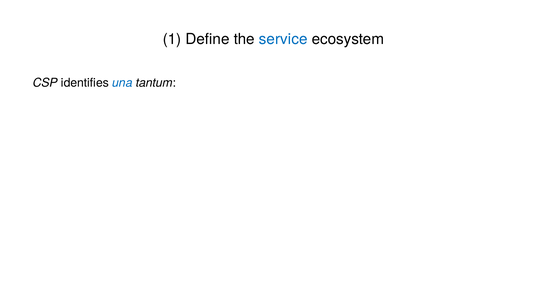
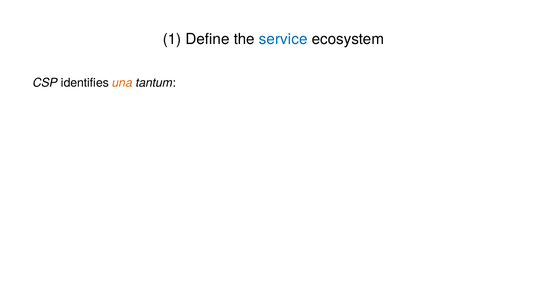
una colour: blue -> orange
